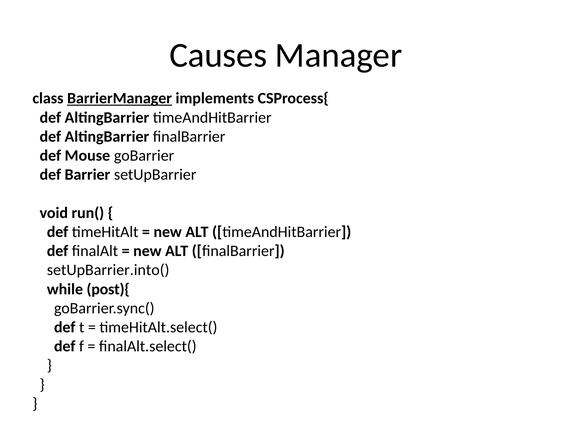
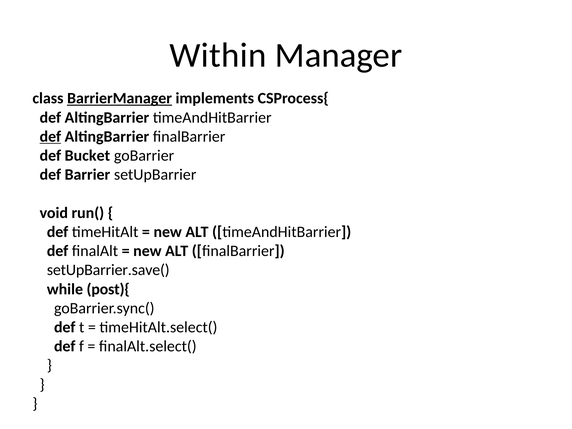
Causes: Causes -> Within
def at (50, 137) underline: none -> present
Mouse: Mouse -> Bucket
setUpBarrier.into(: setUpBarrier.into( -> setUpBarrier.save(
